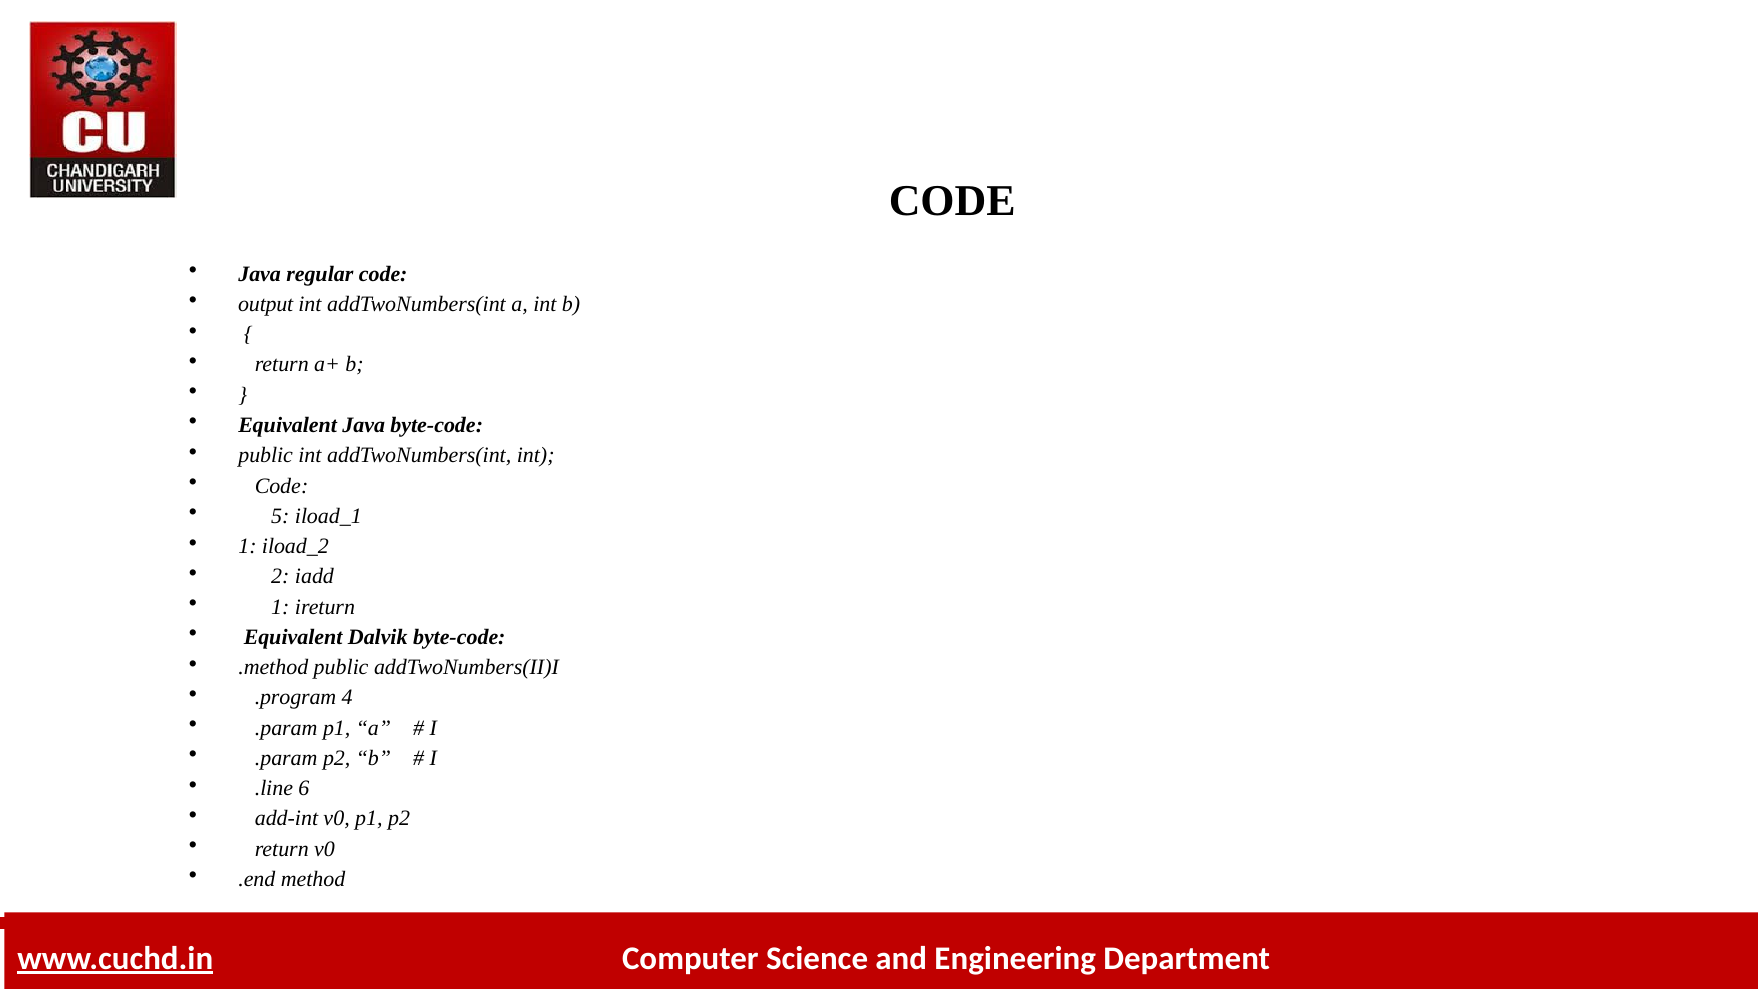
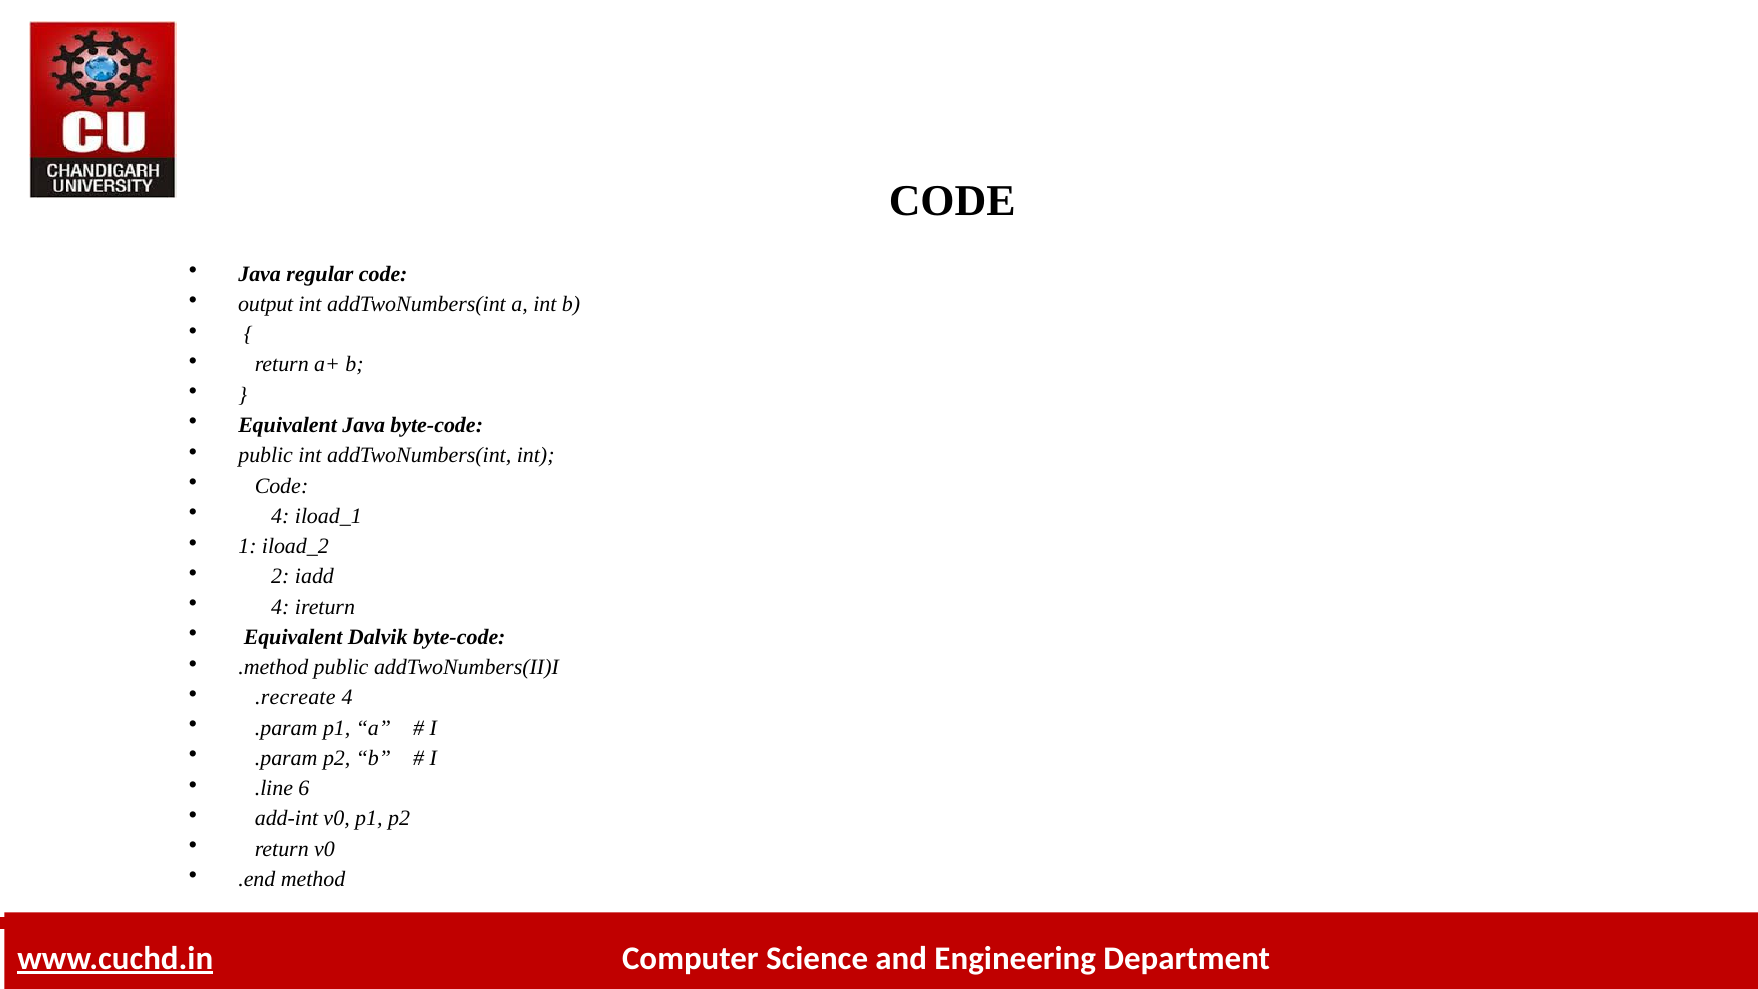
5 at (280, 516): 5 -> 4
1 at (280, 607): 1 -> 4
.program: .program -> .recreate
